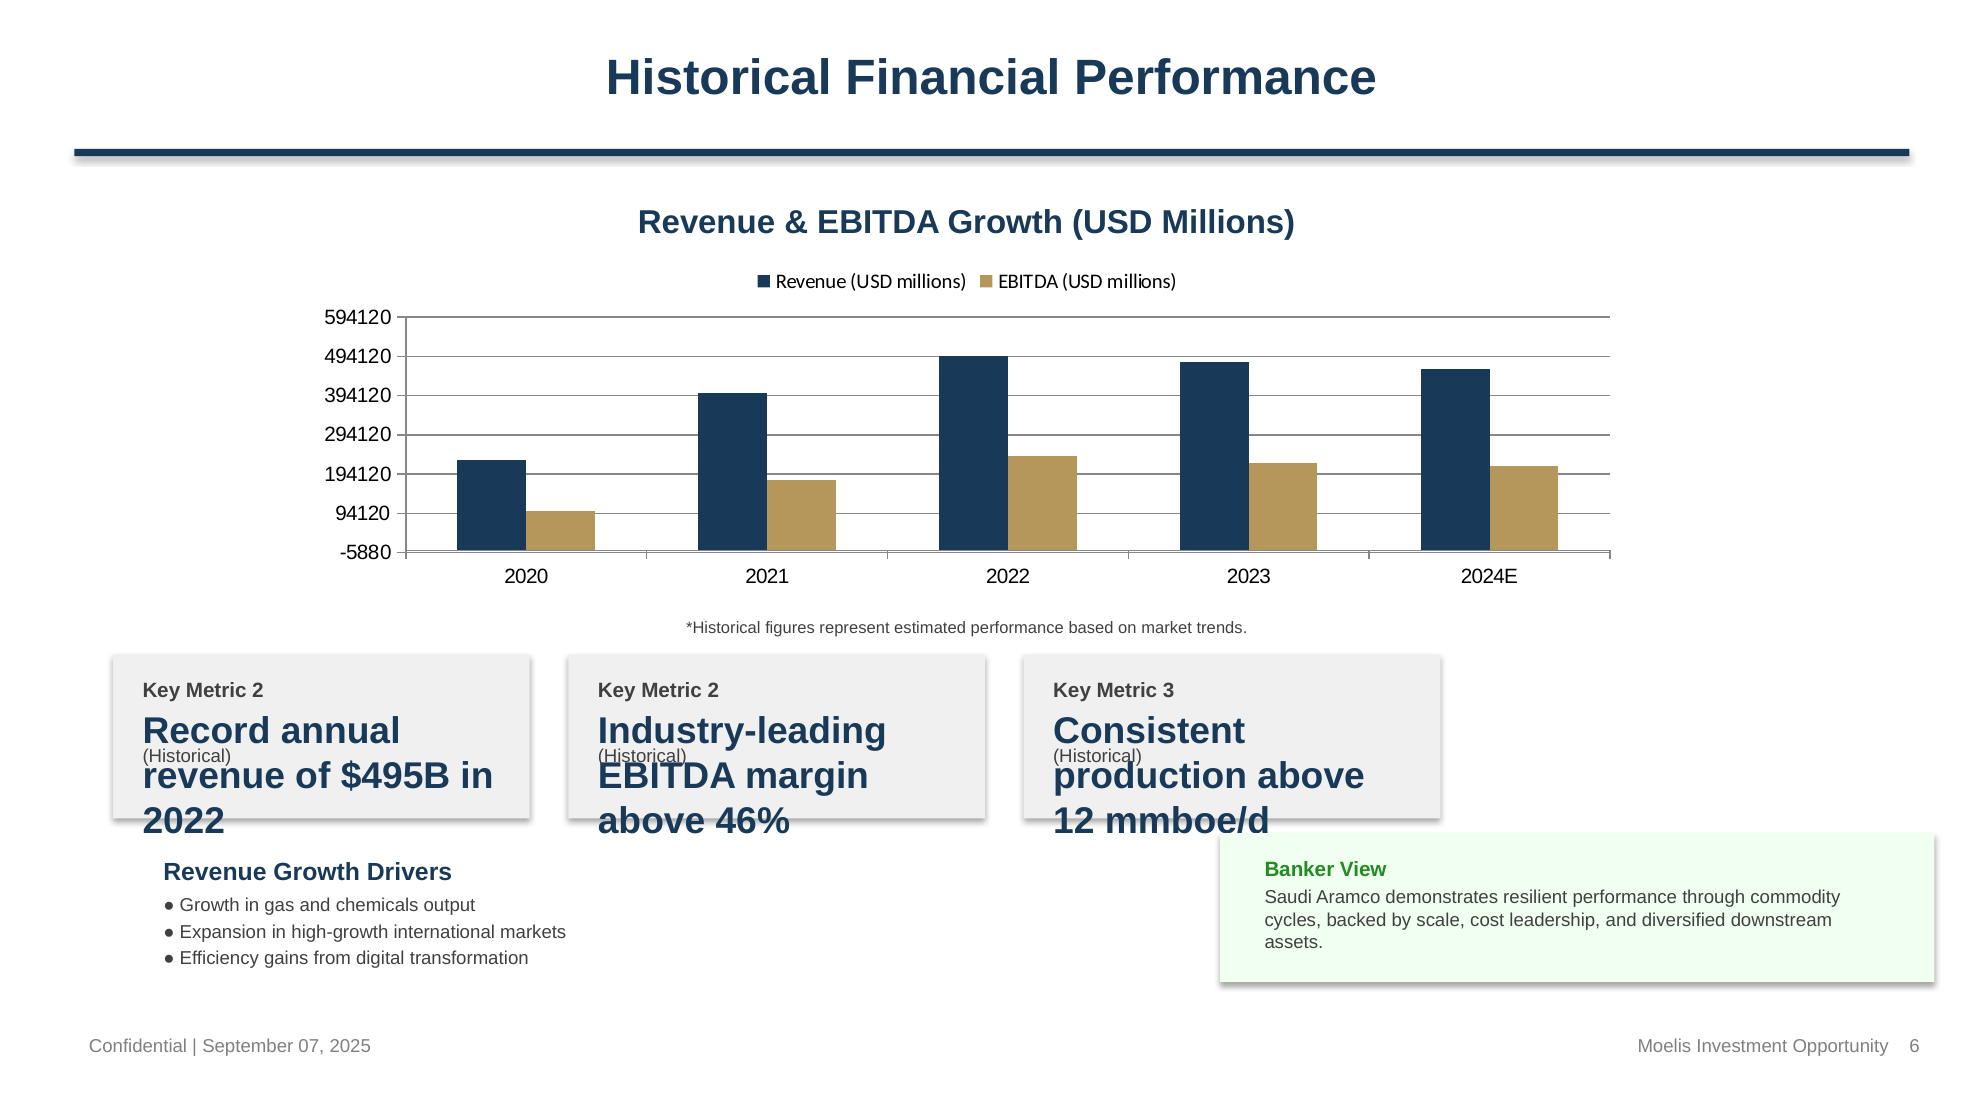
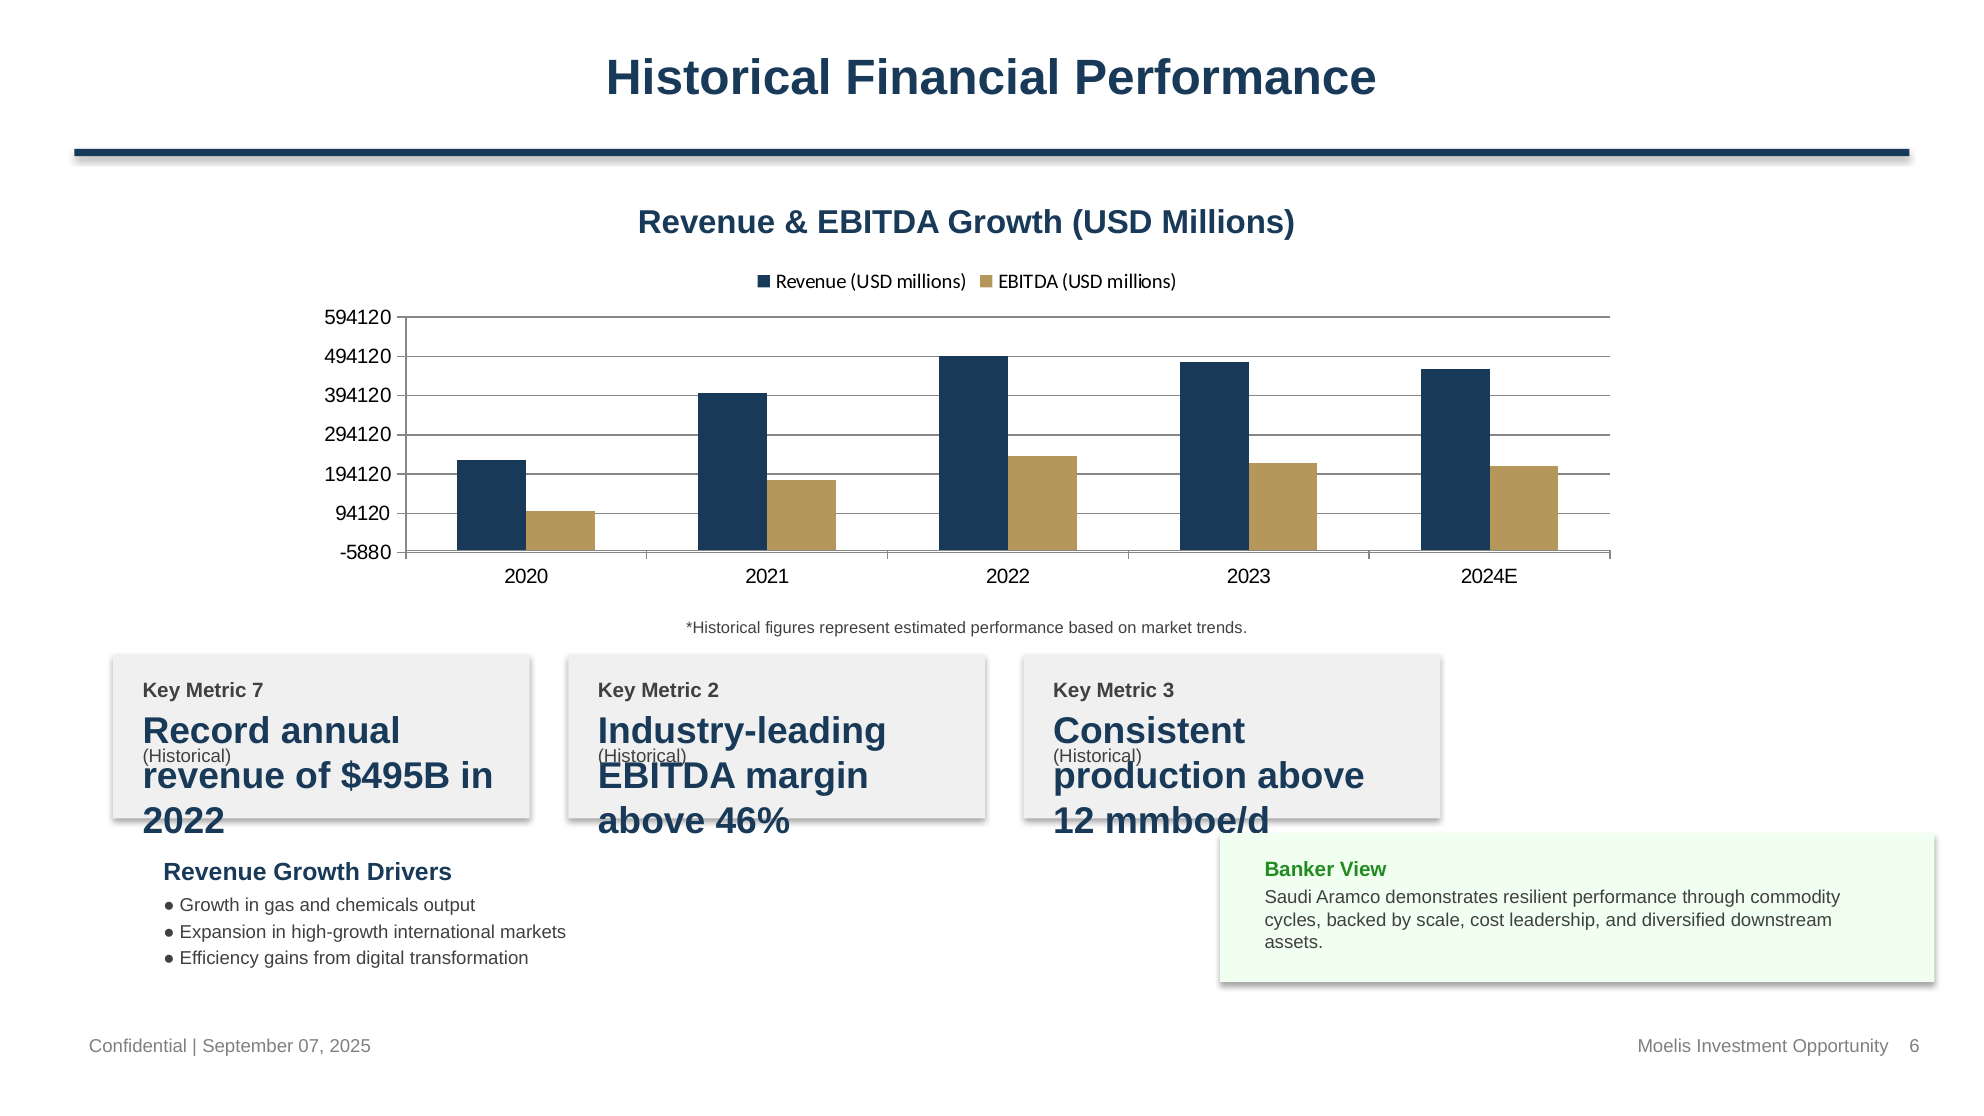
2 at (258, 691): 2 -> 7
